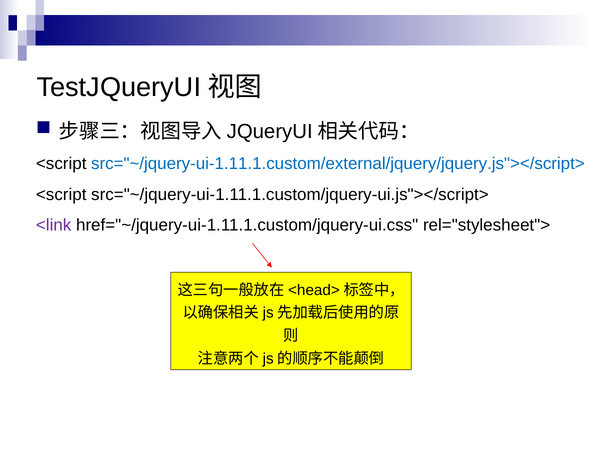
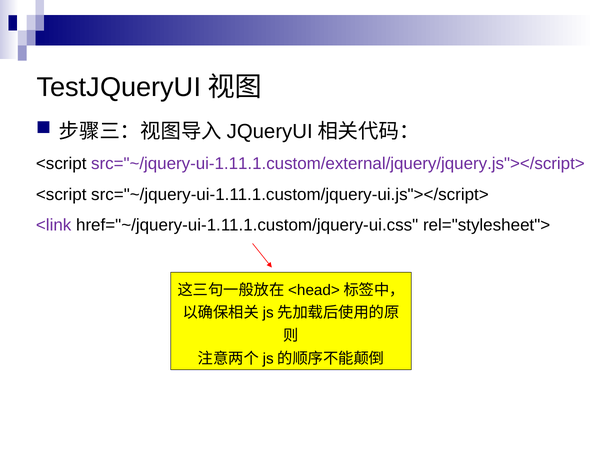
src="~/jquery-ui-1.11.1.custom/external/jquery/jquery.js"></script> colour: blue -> purple
